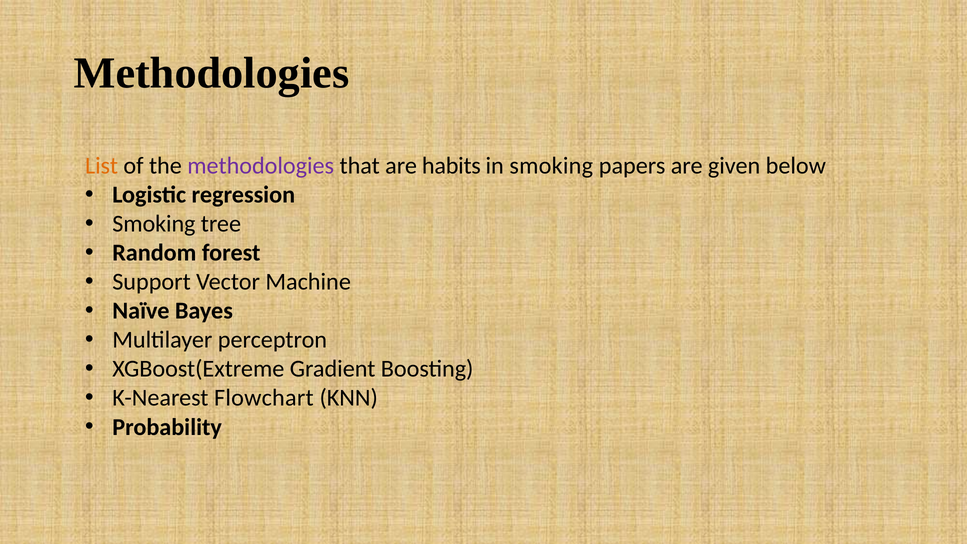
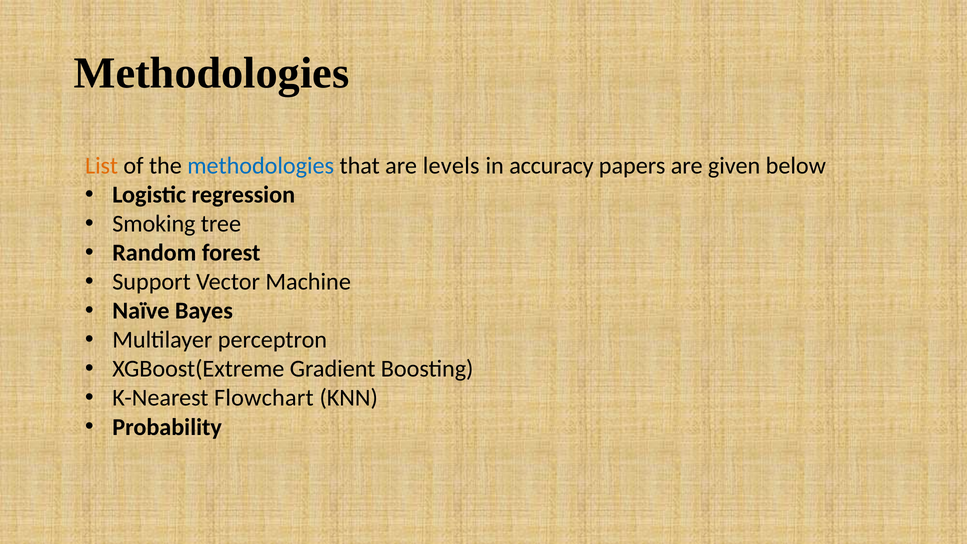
methodologies at (261, 166) colour: purple -> blue
habits: habits -> levels
in smoking: smoking -> accuracy
